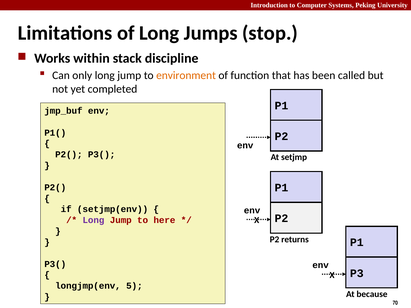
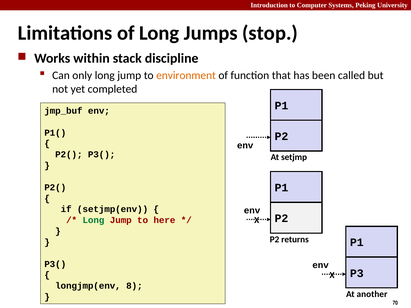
Long at (93, 220) colour: purple -> green
5: 5 -> 8
because: because -> another
